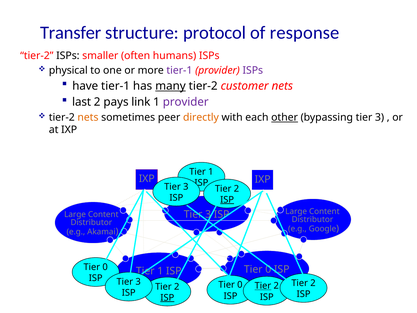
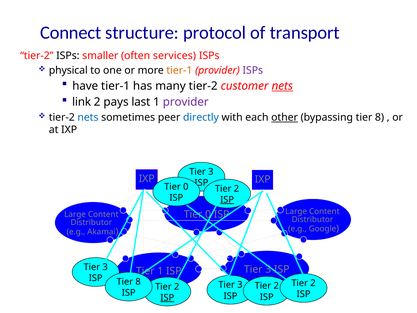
Transfer: Transfer -> Connect
response: response -> transport
humans: humans -> services
tier-1 at (179, 70) colour: purple -> orange
many underline: present -> none
nets at (282, 86) underline: none -> present
last: last -> link
link: link -> last
nets at (88, 117) colour: orange -> blue
directly colour: orange -> blue
bypassing tier 3: 3 -> 8
1 at (211, 172): 1 -> 3
3 at (186, 186): 3 -> 0
3 at (208, 214): 3 -> 0
0 at (105, 267): 0 -> 3
0 at (268, 269): 0 -> 3
ISP Tier 3: 3 -> 8
0 at (240, 285): 0 -> 3
Tier at (263, 286) underline: present -> none
